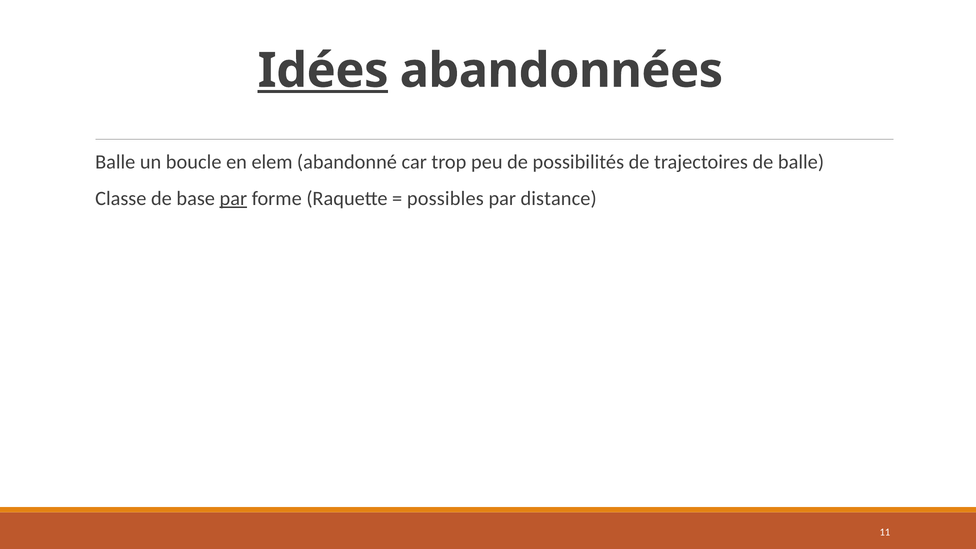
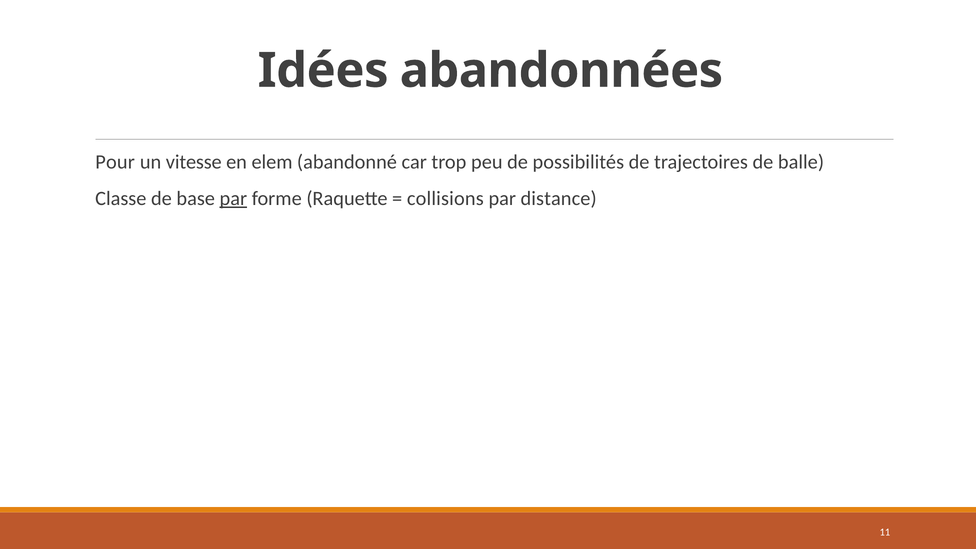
Idées underline: present -> none
Balle at (115, 162): Balle -> Pour
boucle: boucle -> vitesse
possibles: possibles -> collisions
